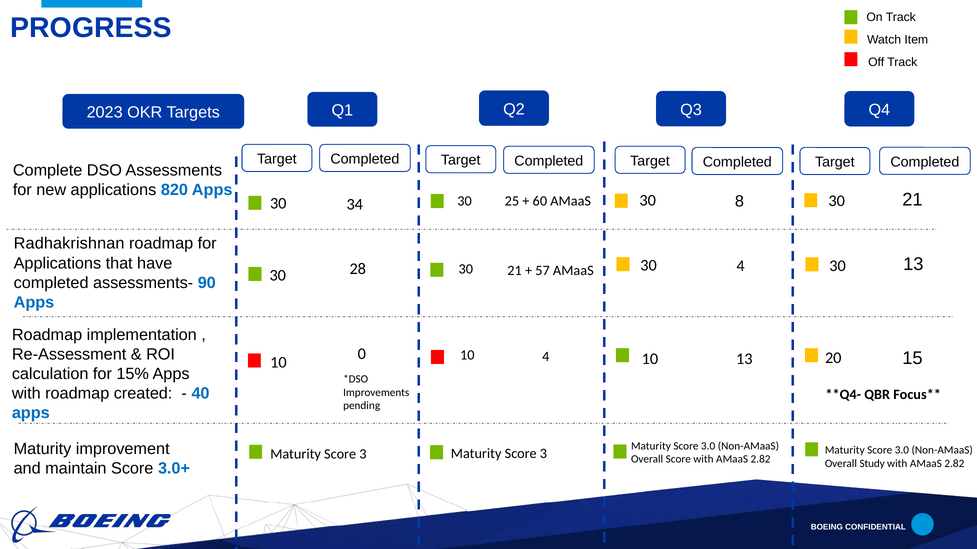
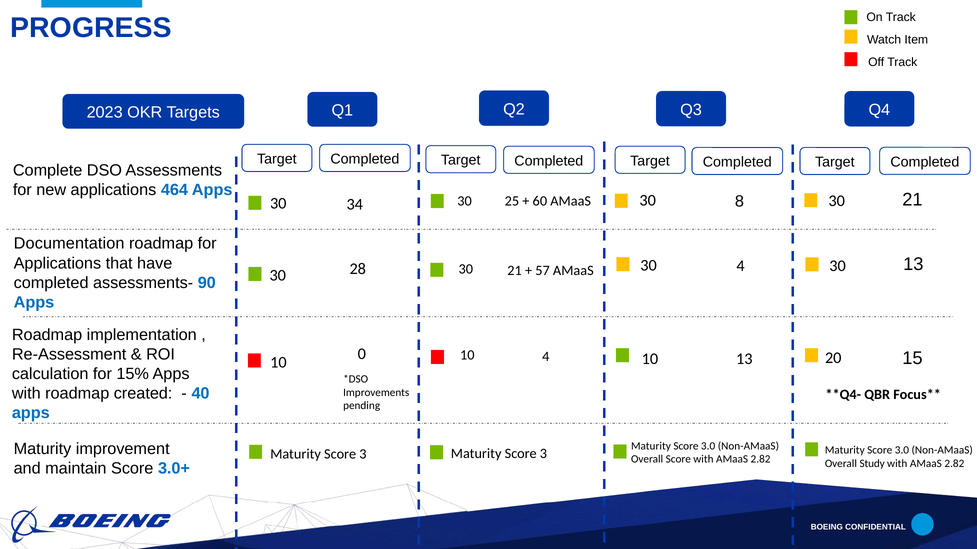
820: 820 -> 464
Radhakrishnan: Radhakrishnan -> Documentation
